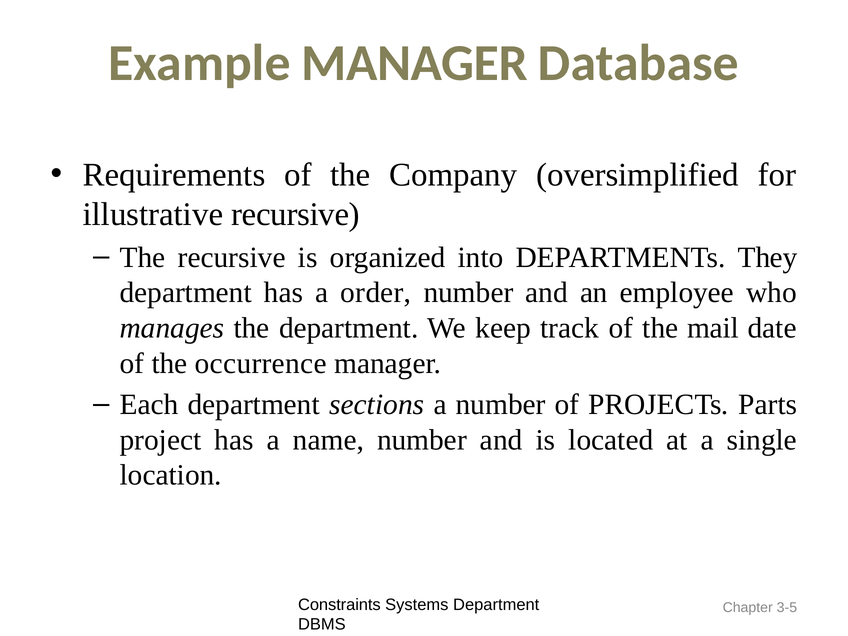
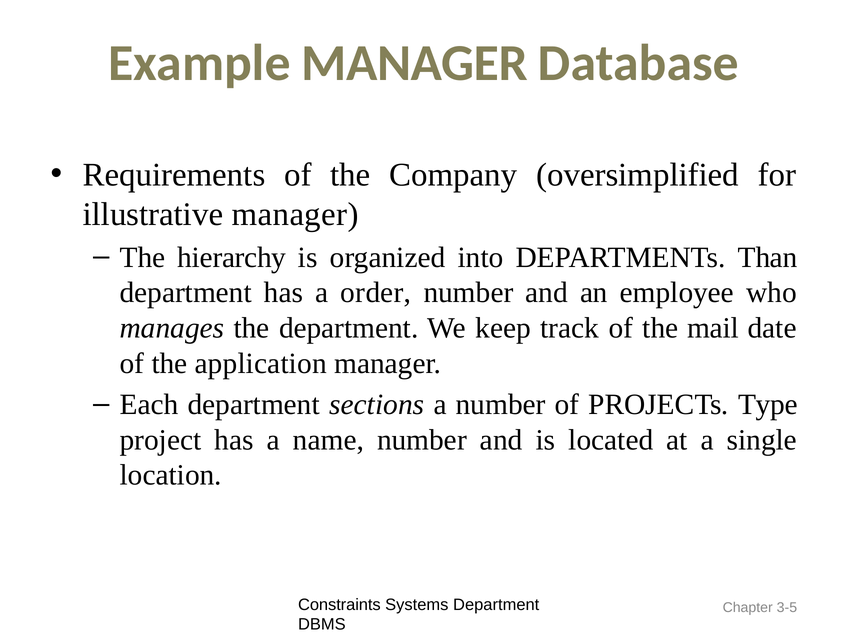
illustrative recursive: recursive -> manager
The recursive: recursive -> hierarchy
They: They -> Than
occurrence: occurrence -> application
Parts: Parts -> Type
